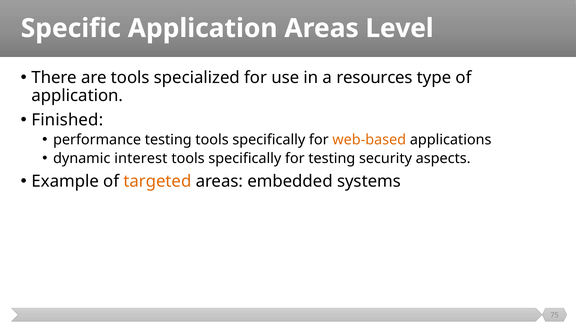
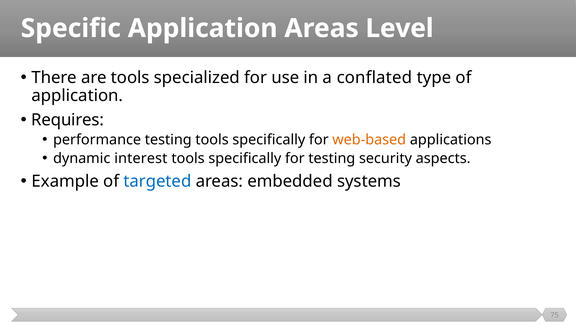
resources: resources -> conflated
Finished: Finished -> Requires
targeted colour: orange -> blue
